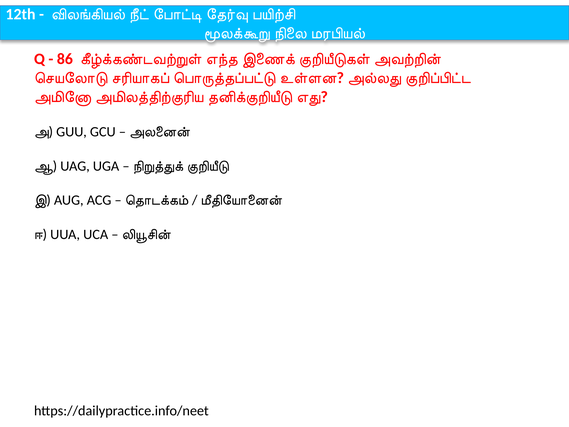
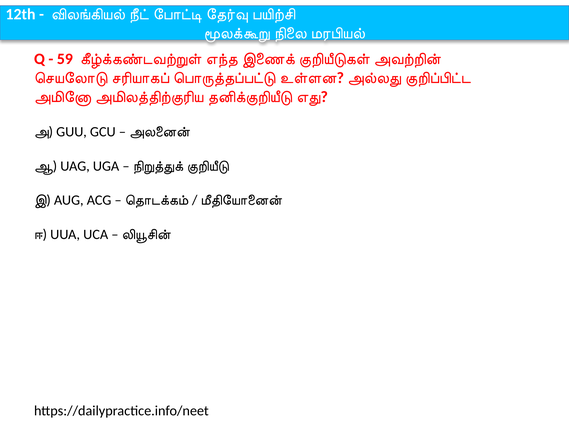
86: 86 -> 59
